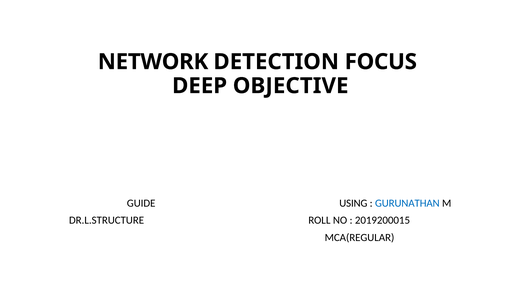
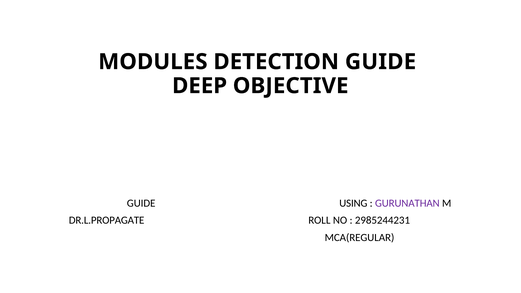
NETWORK: NETWORK -> MODULES
DETECTION FOCUS: FOCUS -> GUIDE
GURUNATHAN colour: blue -> purple
DR.L.STRUCTURE: DR.L.STRUCTURE -> DR.L.PROPAGATE
2019200015: 2019200015 -> 2985244231
